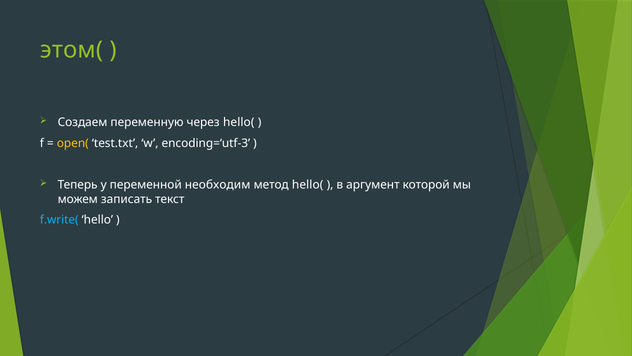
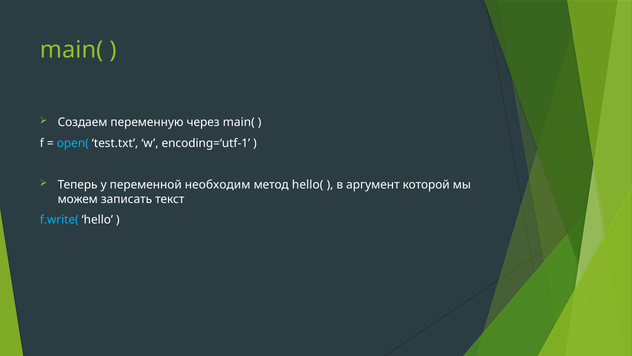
этом( at (71, 50): этом( -> main(
через hello(: hello( -> main(
open( colour: yellow -> light blue
encoding=‘utf-3: encoding=‘utf-3 -> encoding=‘utf-1
